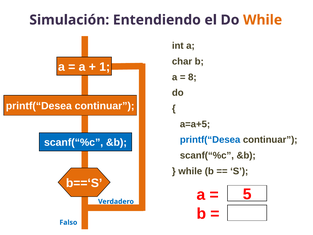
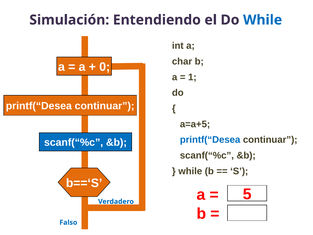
While at (263, 20) colour: orange -> blue
1: 1 -> 0
8: 8 -> 1
